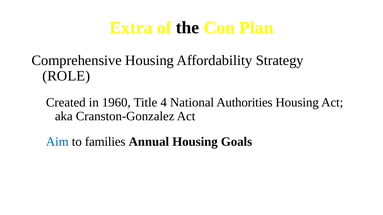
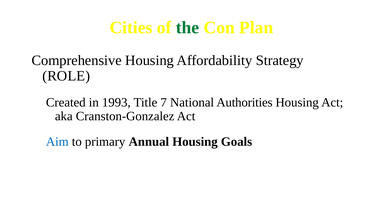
Extra: Extra -> Cities
the colour: black -> green
1960: 1960 -> 1993
4: 4 -> 7
families: families -> primary
